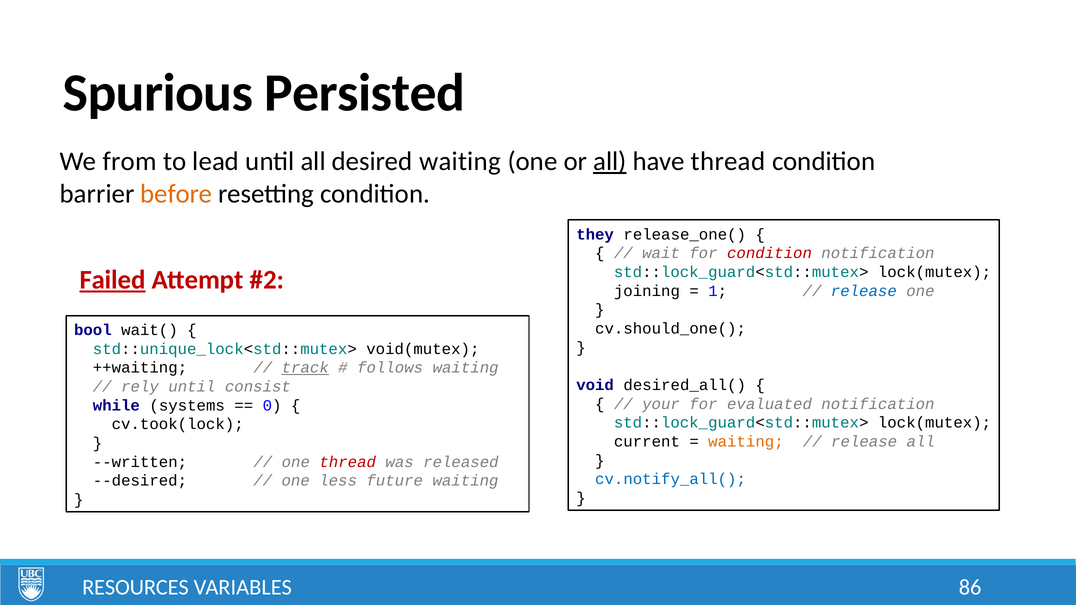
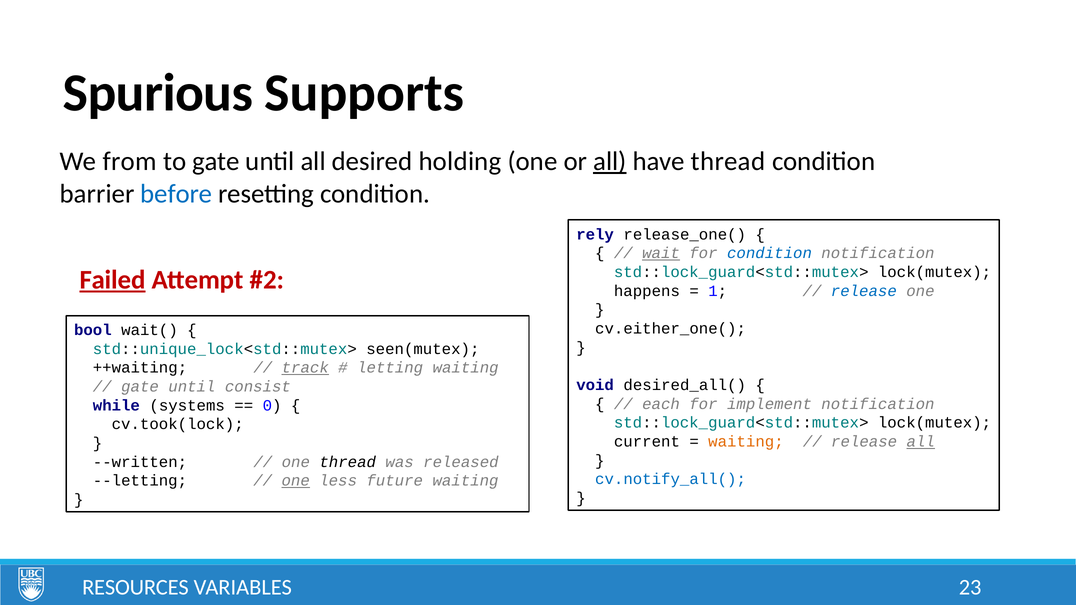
Persisted: Persisted -> Supports
to lead: lead -> gate
desired waiting: waiting -> holding
before colour: orange -> blue
they: they -> rely
wait underline: none -> present
condition at (769, 253) colour: red -> blue
joining: joining -> happens
cv.should_one(: cv.should_one( -> cv.either_one(
void(mutex: void(mutex -> seen(mutex
follows: follows -> letting
rely at (140, 387): rely -> gate
your: your -> each
evaluated: evaluated -> implement
all at (921, 442) underline: none -> present
thread at (348, 462) colour: red -> black
--desired: --desired -> --letting
one at (296, 481) underline: none -> present
86: 86 -> 23
